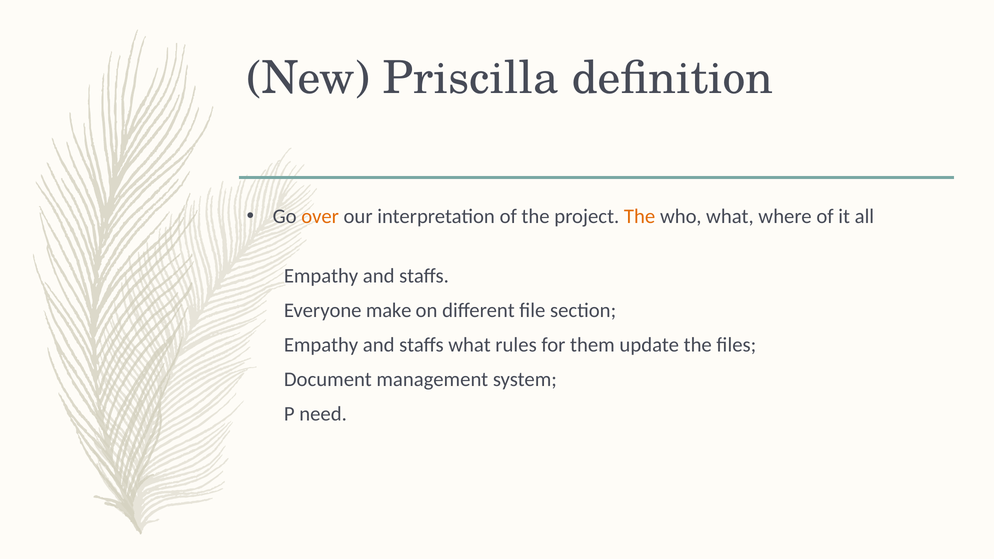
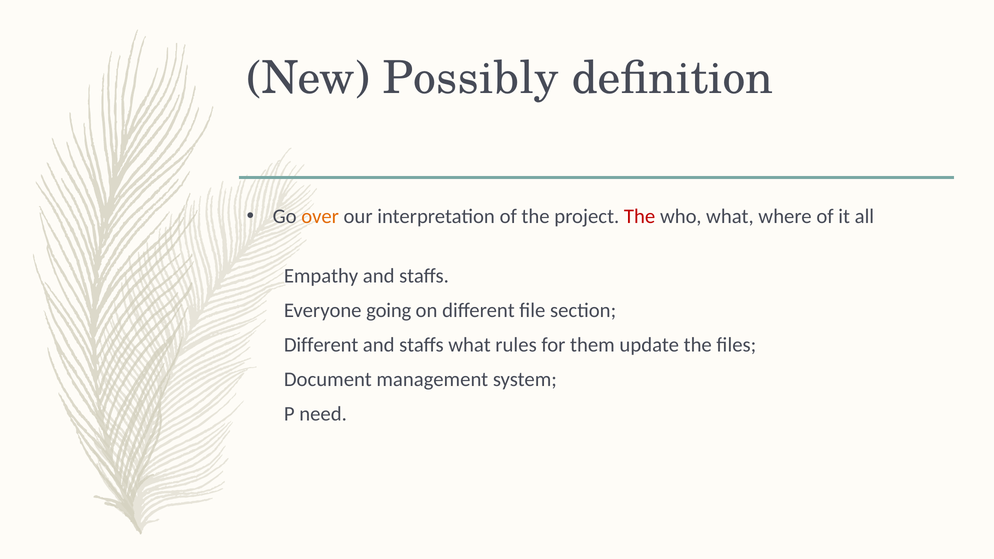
Priscilla: Priscilla -> Possibly
The at (640, 217) colour: orange -> red
make: make -> going
Empathy at (321, 345): Empathy -> Different
